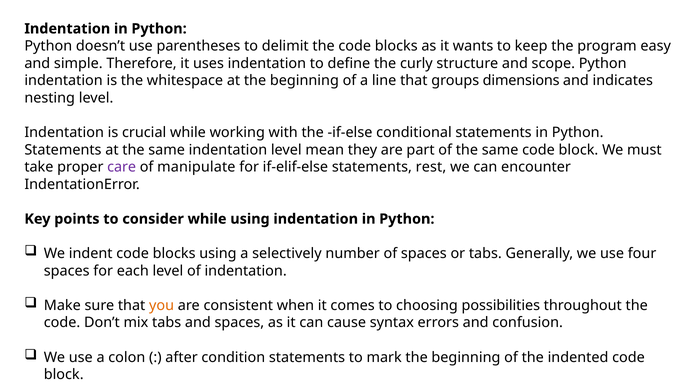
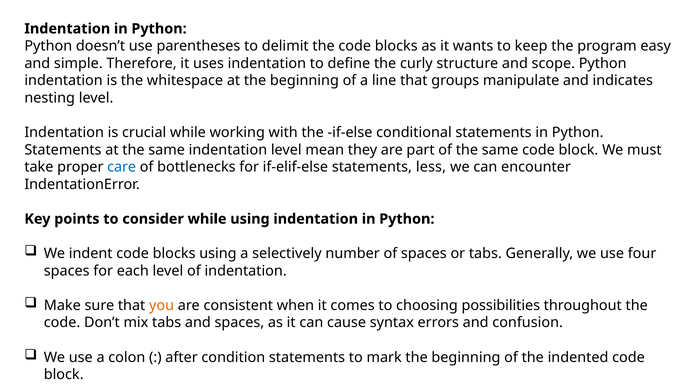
dimensions: dimensions -> manipulate
care colour: purple -> blue
manipulate: manipulate -> bottlenecks
rest: rest -> less
